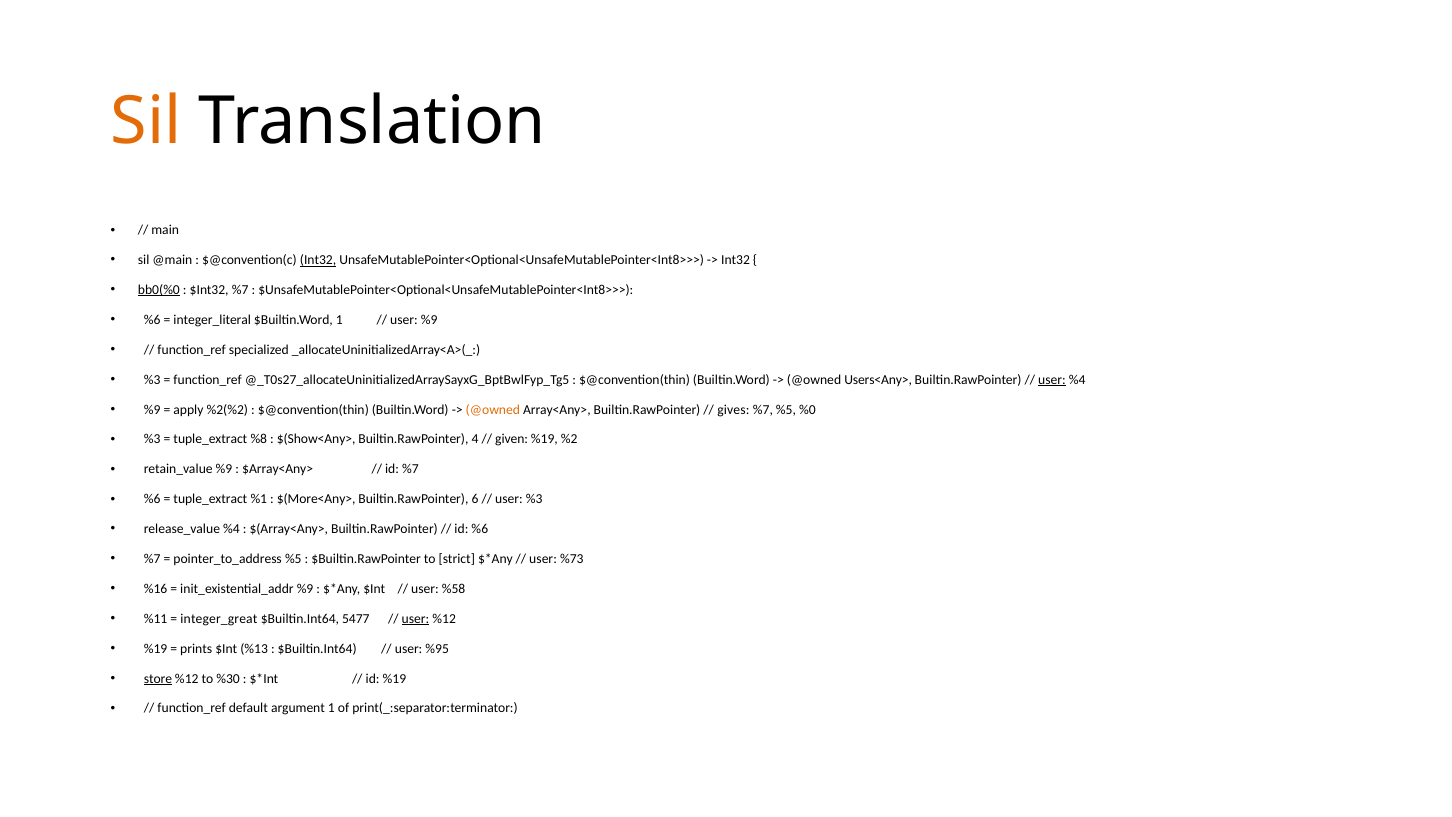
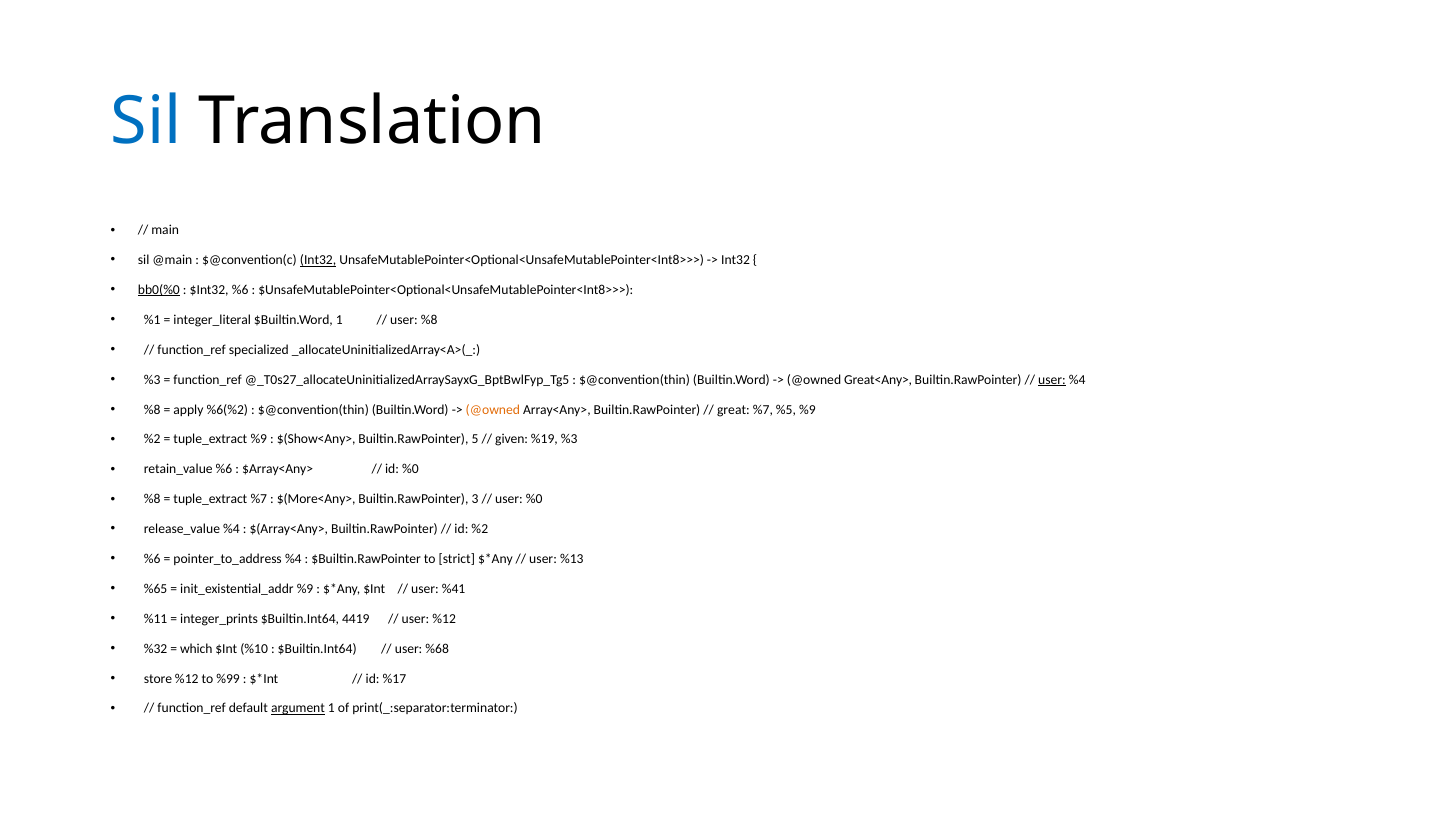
Sil at (146, 122) colour: orange -> blue
$Int32 %7: %7 -> %6
%6 at (152, 320): %6 -> %1
user %9: %9 -> %8
Users<Any>: Users<Any> -> Great<Any>
%9 at (152, 409): %9 -> %8
%2(%2: %2(%2 -> %6(%2
gives: gives -> great
%5 %0: %0 -> %9
%3 at (152, 439): %3 -> %2
tuple_extract %8: %8 -> %9
4: 4 -> 5
%19 %2: %2 -> %3
retain_value %9: %9 -> %6
id %7: %7 -> %0
%6 at (152, 499): %6 -> %8
tuple_extract %1: %1 -> %7
6: 6 -> 3
user %3: %3 -> %0
id %6: %6 -> %2
%7 at (152, 559): %7 -> %6
pointer_to_address %5: %5 -> %4
%73: %73 -> %13
%16: %16 -> %65
%58: %58 -> %41
integer_great: integer_great -> integer_prints
5477: 5477 -> 4419
user at (416, 619) underline: present -> none
%19 at (156, 649): %19 -> %32
prints: prints -> which
%13: %13 -> %10
%95: %95 -> %68
store underline: present -> none
%30: %30 -> %99
id %19: %19 -> %17
argument underline: none -> present
